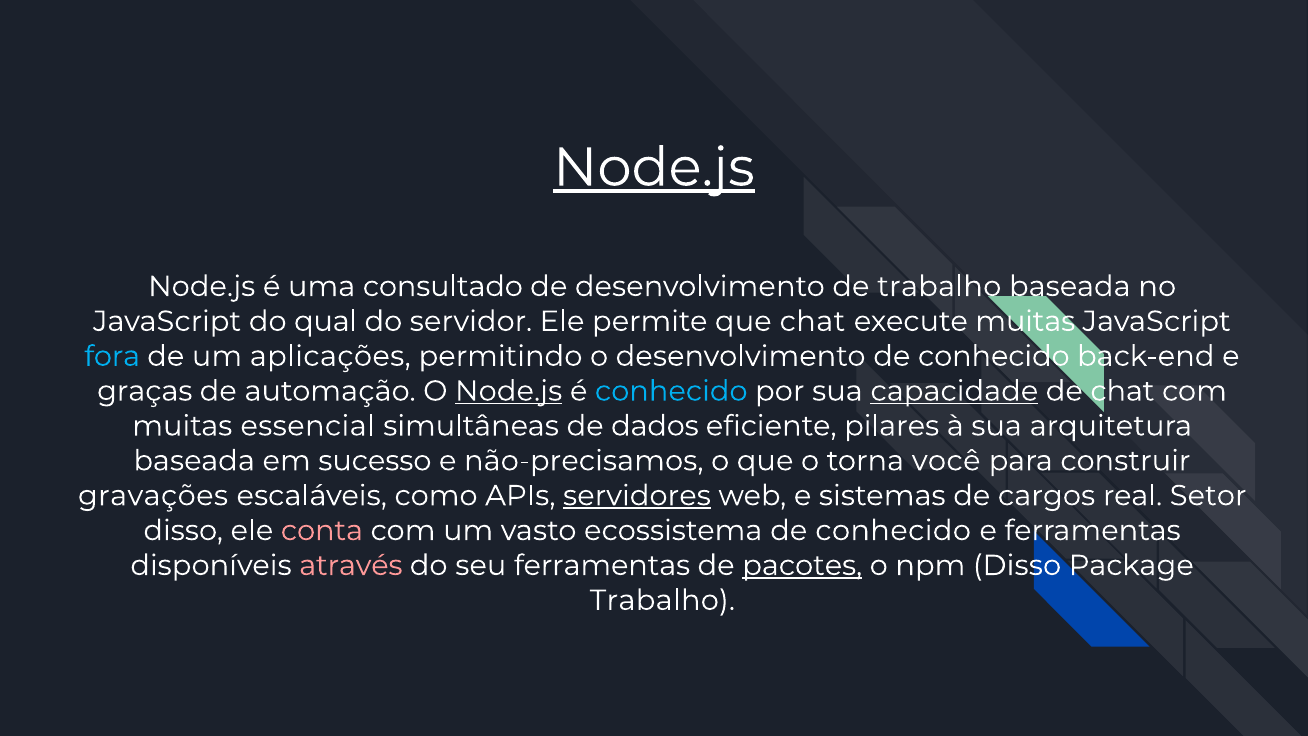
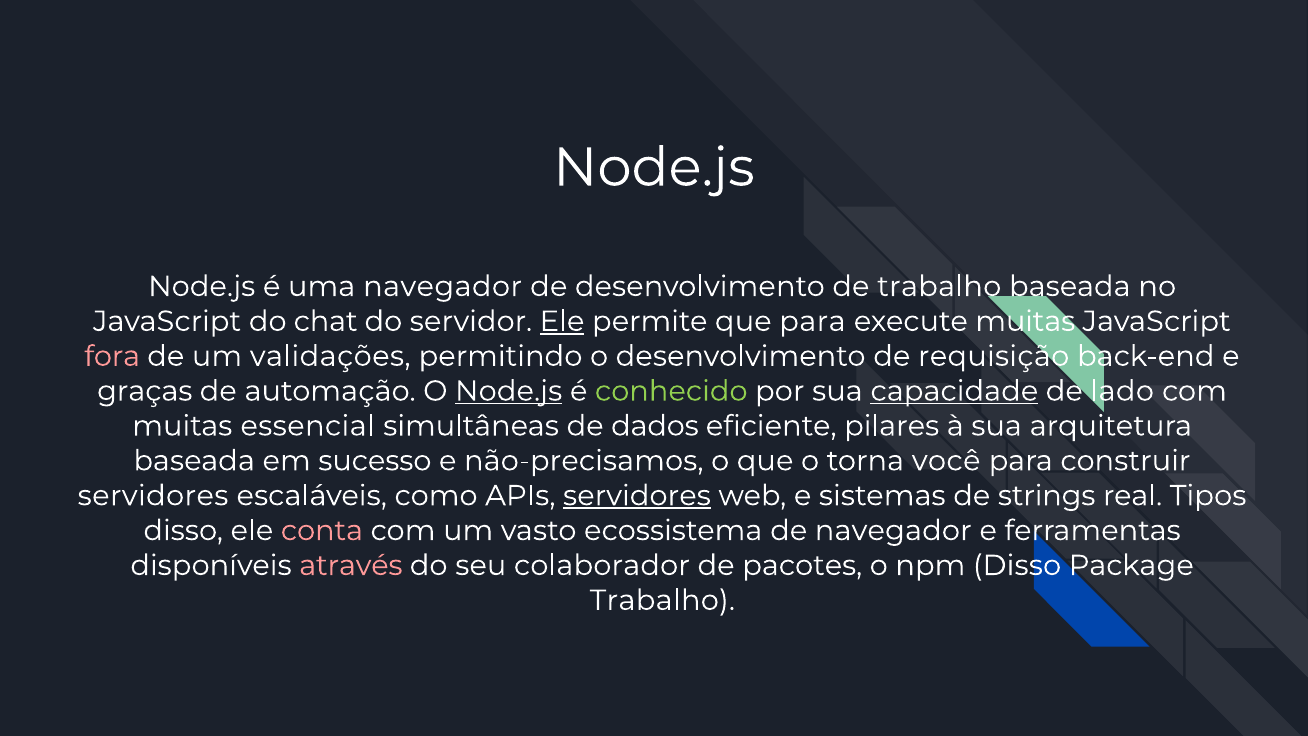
Node.js at (654, 168) underline: present -> none
uma consultado: consultado -> navegador
qual: qual -> chat
Ele at (562, 321) underline: none -> present
que chat: chat -> para
fora colour: light blue -> pink
aplicações: aplicações -> validações
desenvolvimento de conhecido: conhecido -> requisição
conhecido at (671, 391) colour: light blue -> light green
de chat: chat -> lado
gravações at (153, 496): gravações -> servidores
cargos: cargos -> strings
Setor: Setor -> Tipos
ecossistema de conhecido: conhecido -> navegador
seu ferramentas: ferramentas -> colaborador
pacotes underline: present -> none
